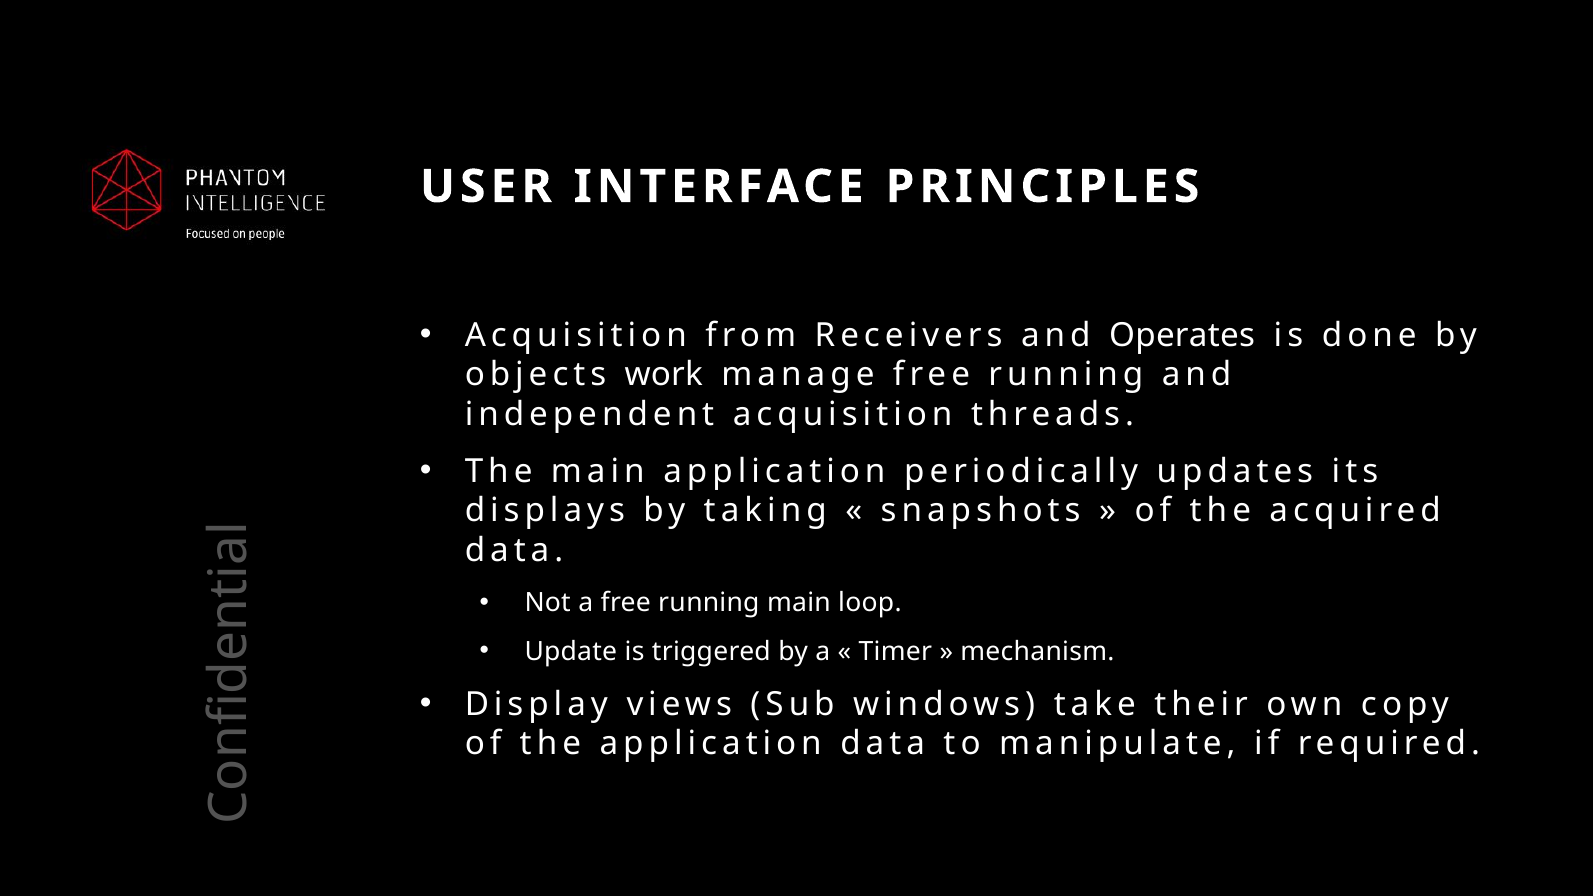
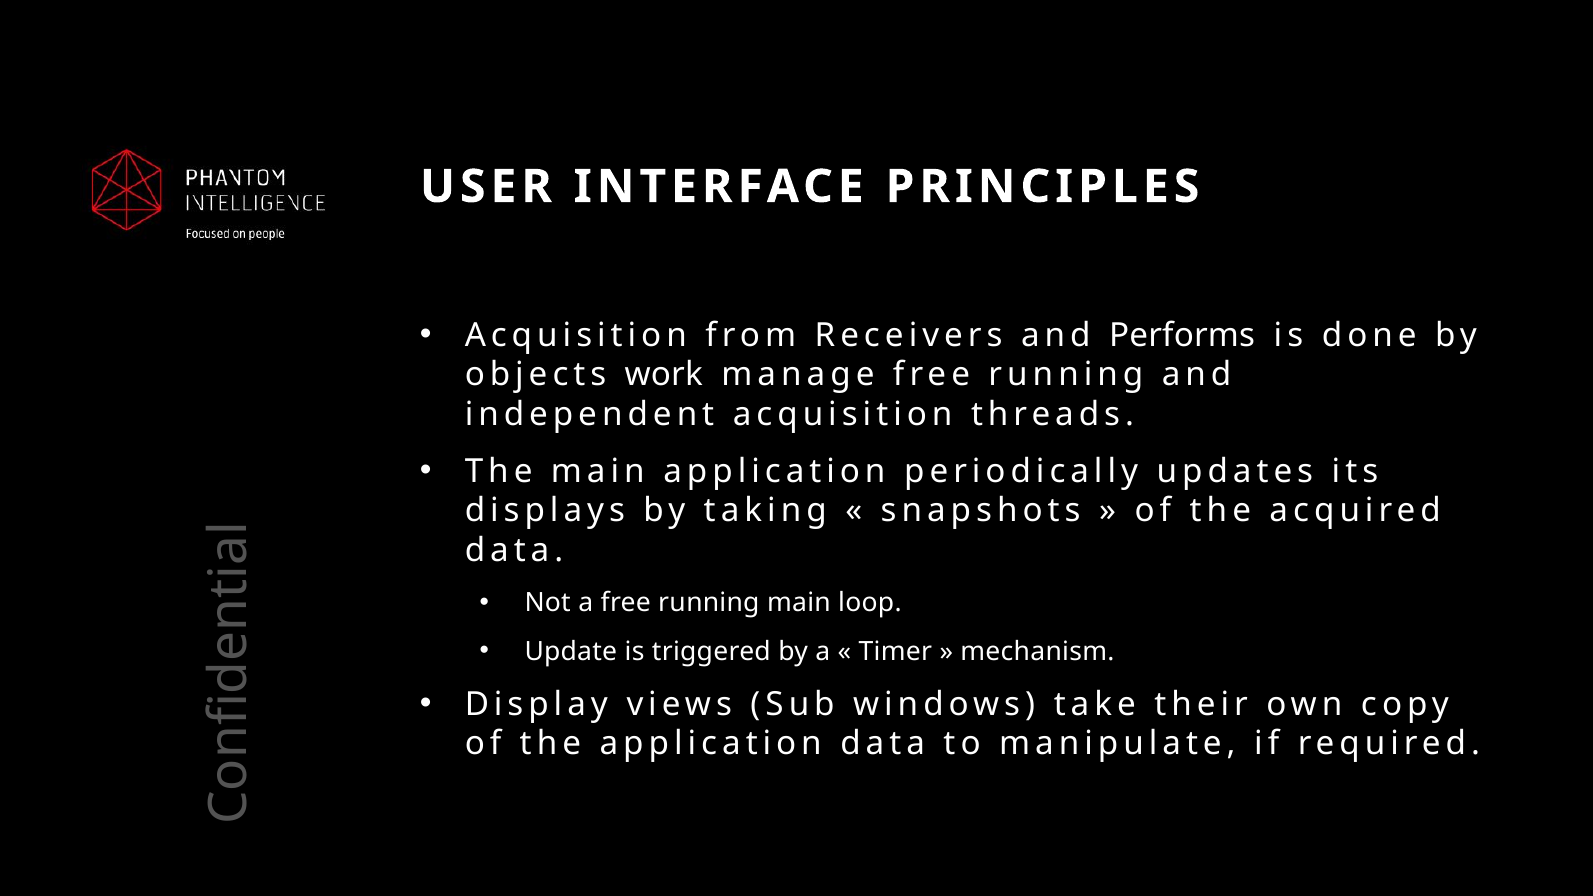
Operates: Operates -> Performs
